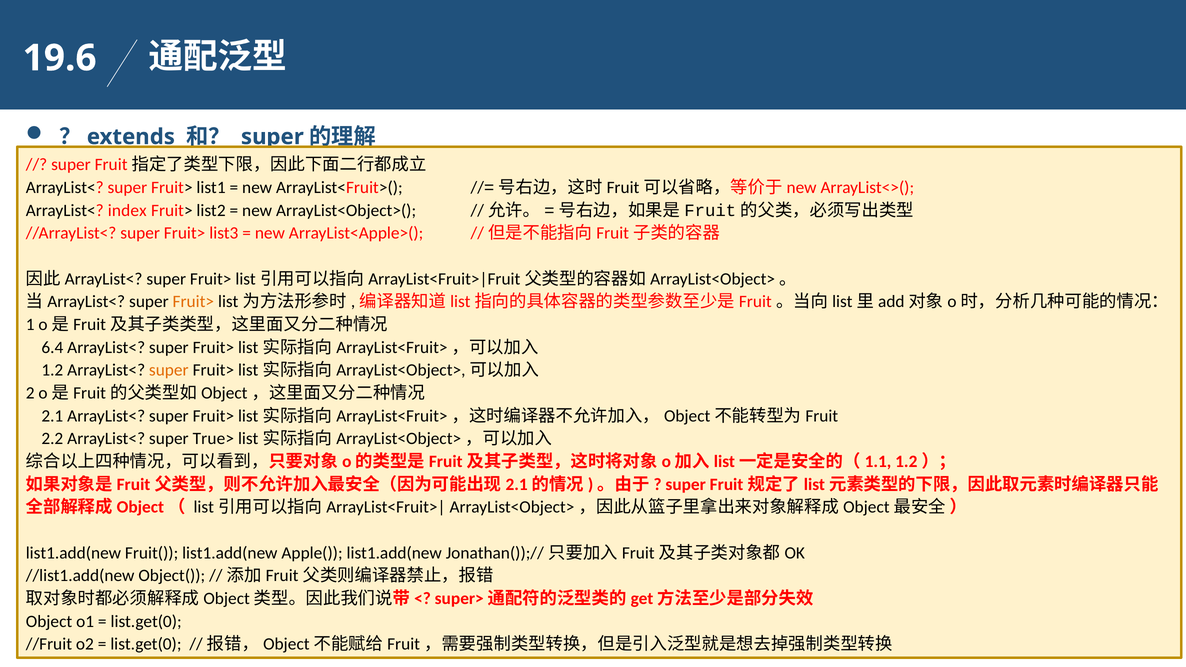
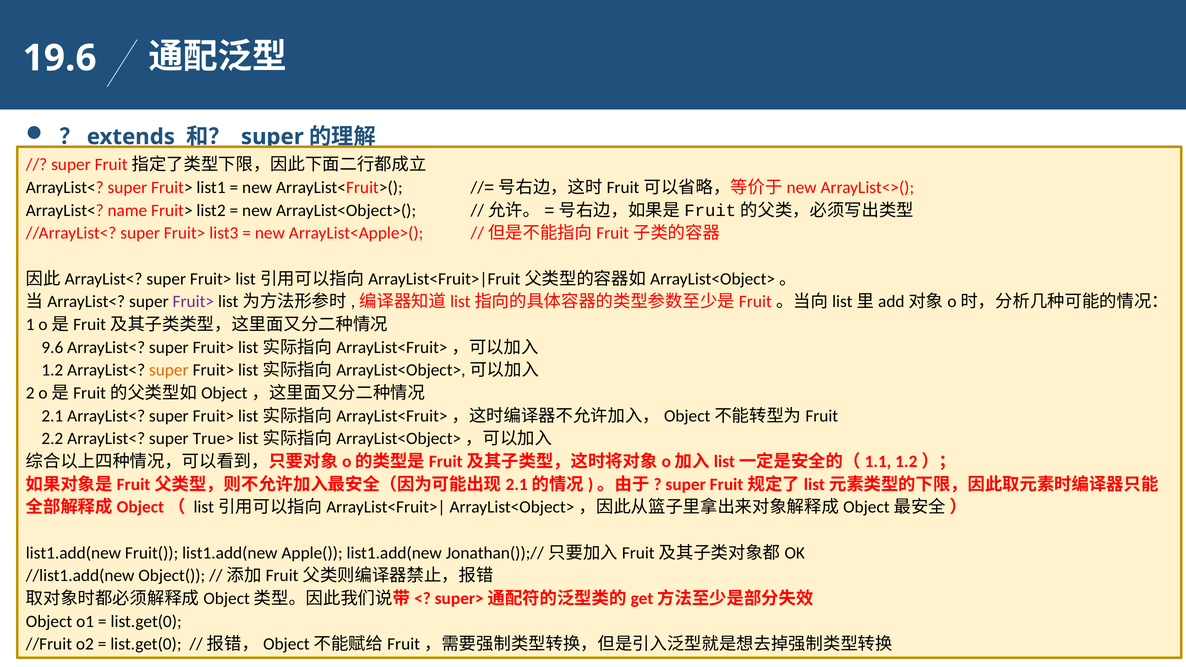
index: index -> name
Fruit> at (193, 302) colour: orange -> purple
6.4: 6.4 -> 9.6
